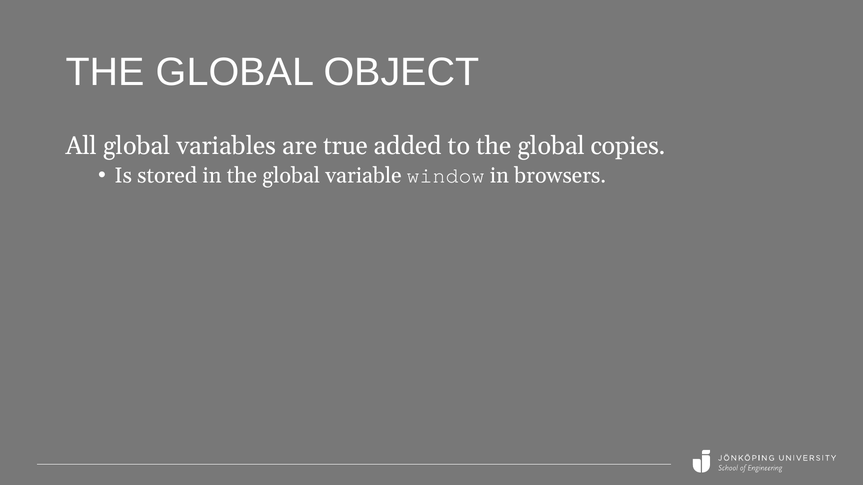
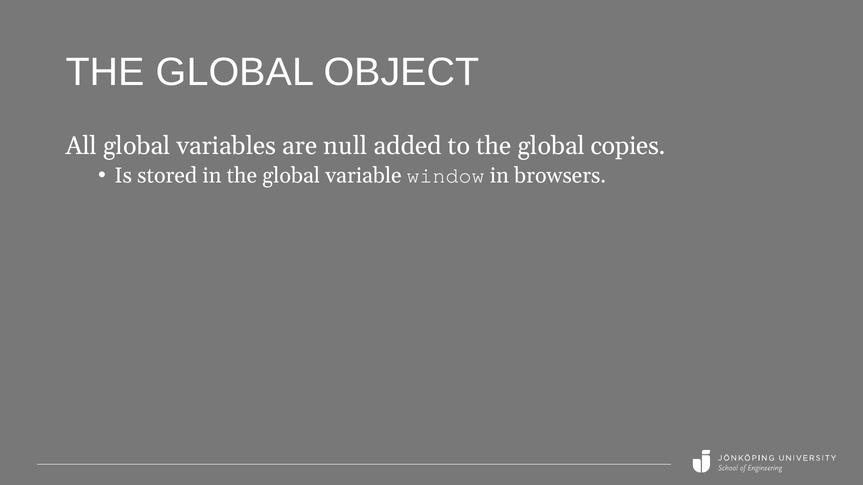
true: true -> null
